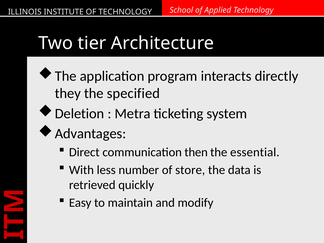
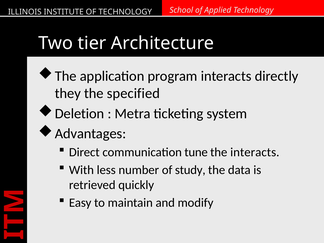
then: then -> tune
the essential: essential -> interacts
store: store -> study
